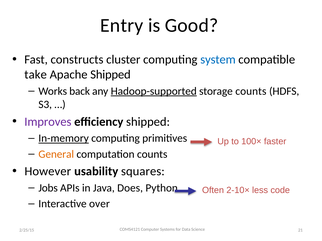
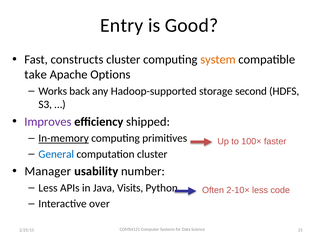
system colour: blue -> orange
Apache Shipped: Shipped -> Options
Hadoop-supported underline: present -> none
storage counts: counts -> second
General colour: orange -> blue
computation counts: counts -> cluster
However: However -> Manager
squares: squares -> number
Jobs at (48, 188): Jobs -> Less
Does: Does -> Visits
